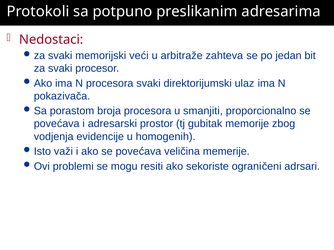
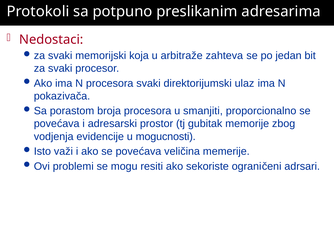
veći: veći -> koja
homogenih: homogenih -> mogucnosti
